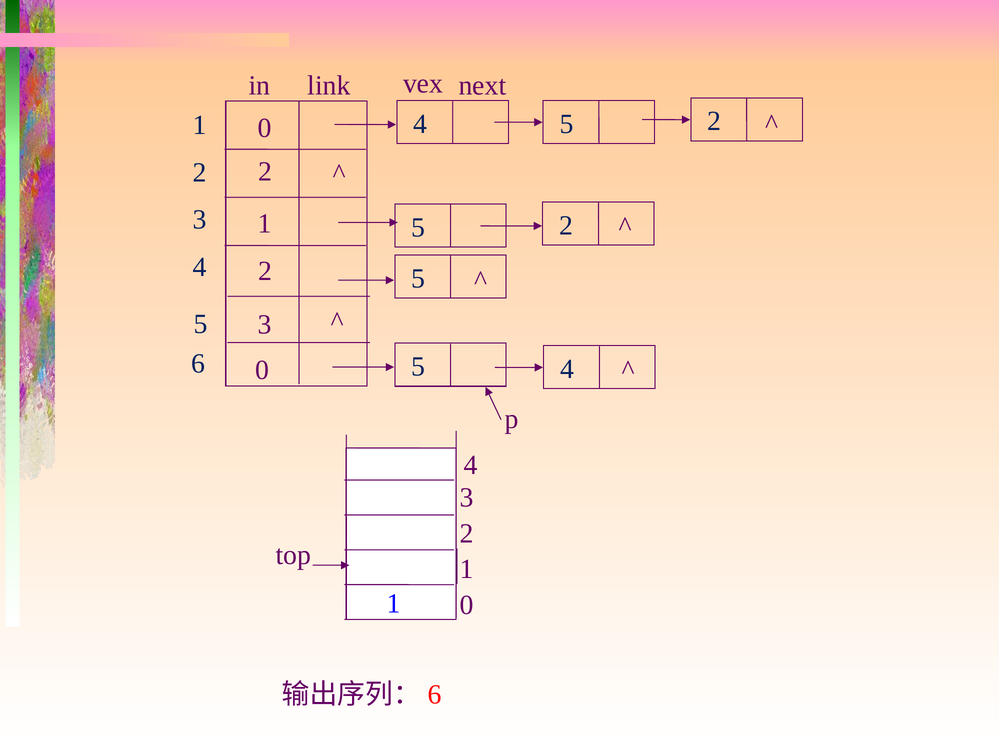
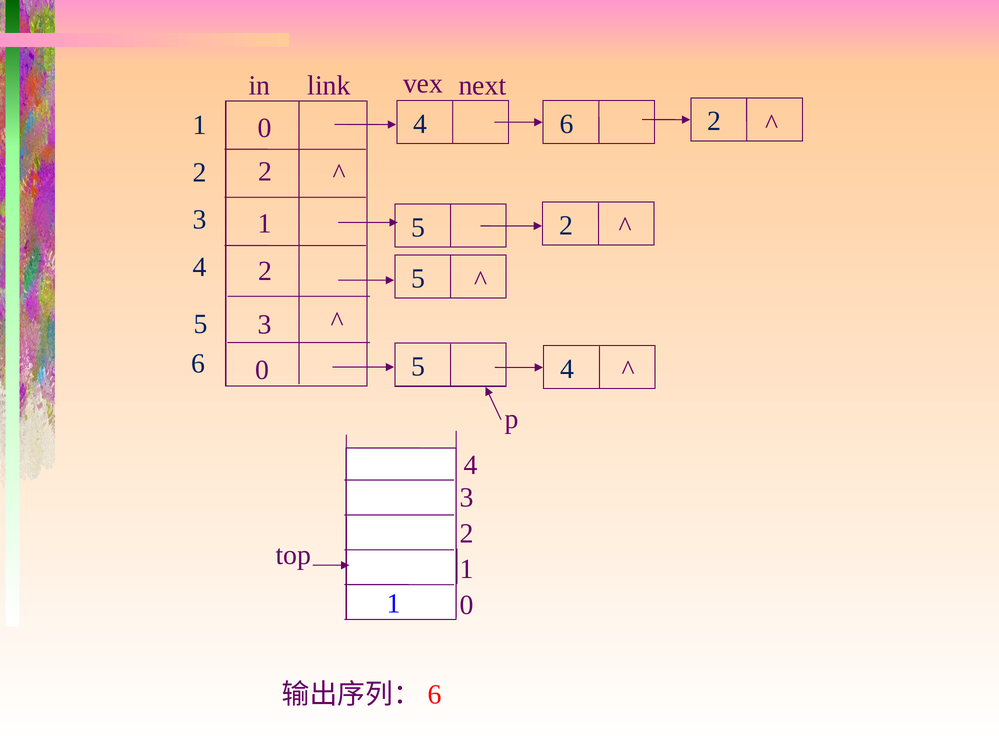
5 at (567, 124): 5 -> 6
